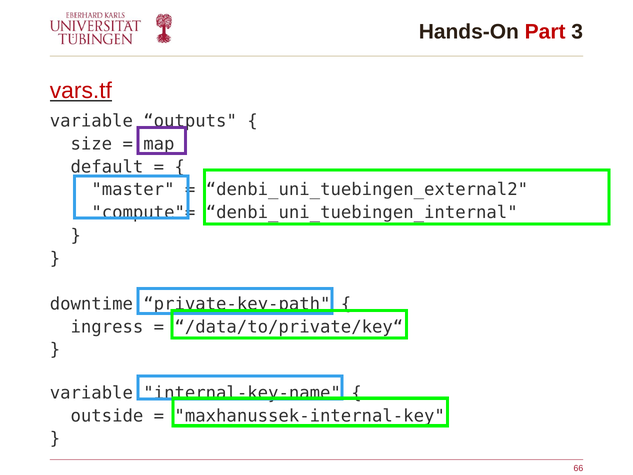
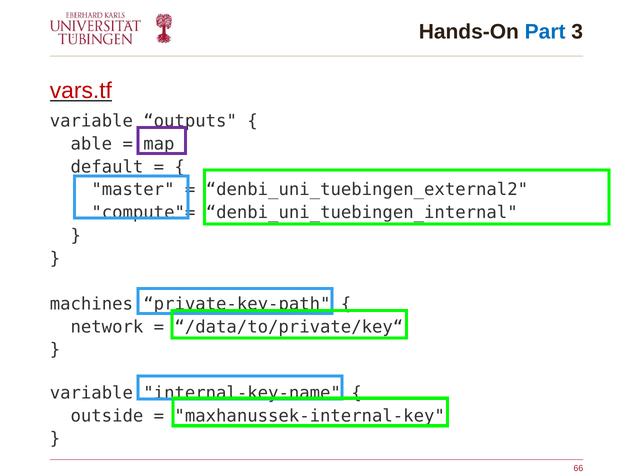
Part colour: red -> blue
size: size -> able
downtime: downtime -> machines
ingress: ingress -> network
